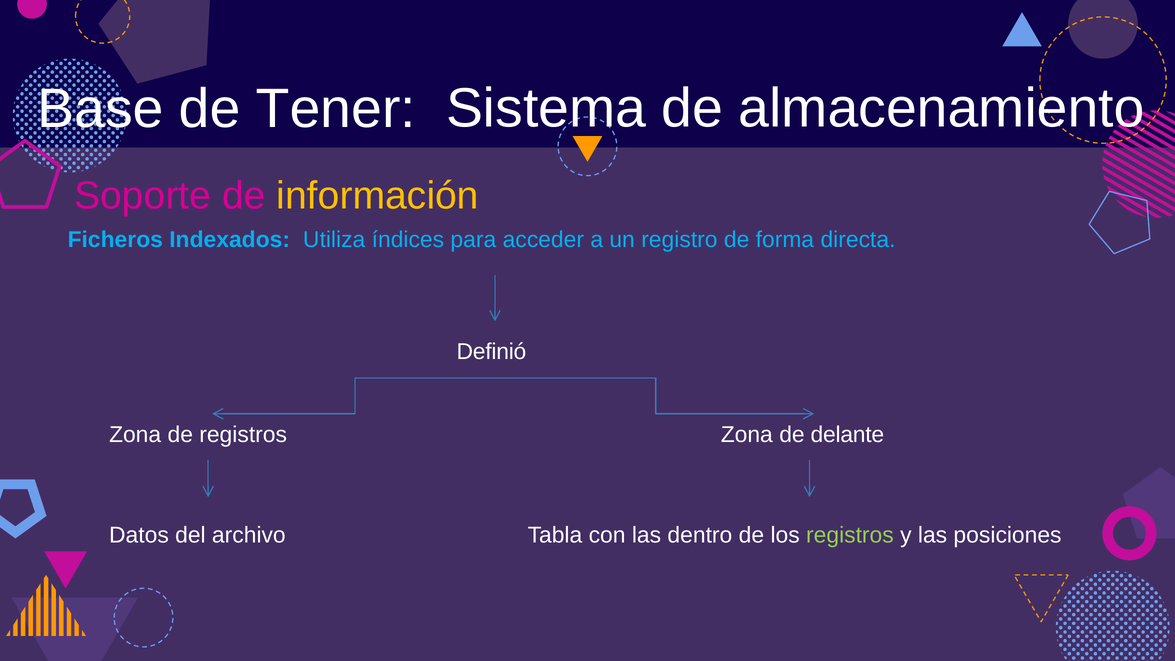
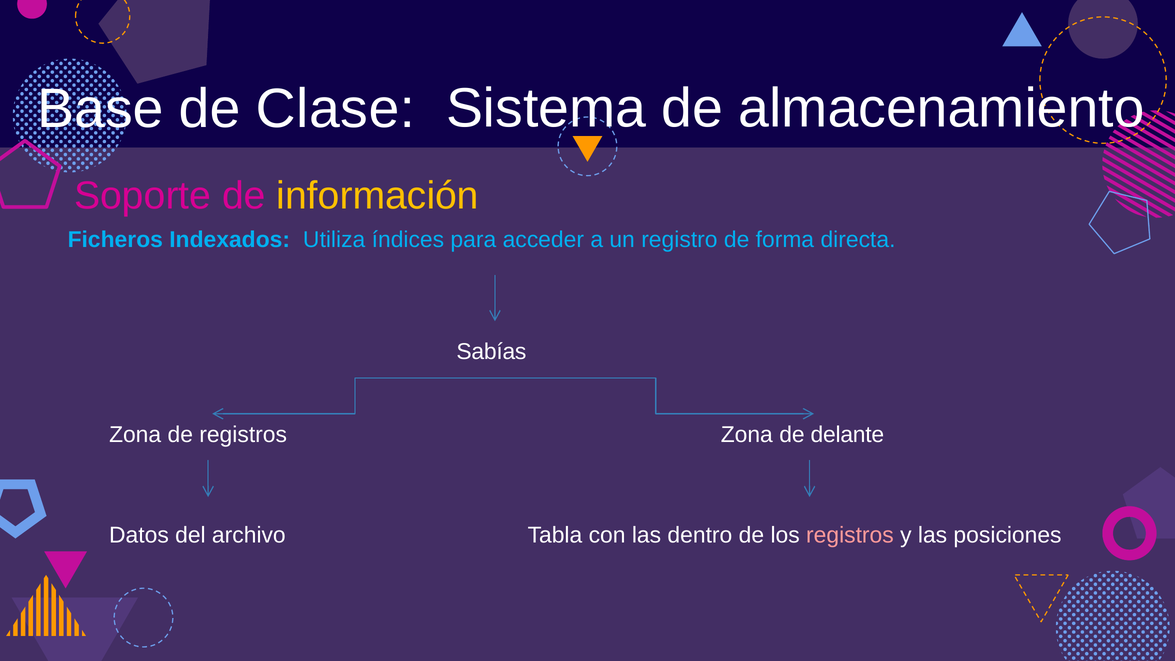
Tener: Tener -> Clase
Definió: Definió -> Sabías
registros at (850, 535) colour: light green -> pink
